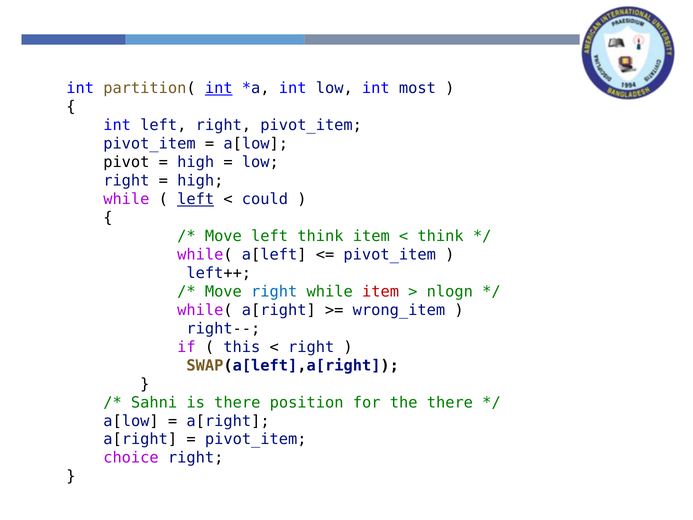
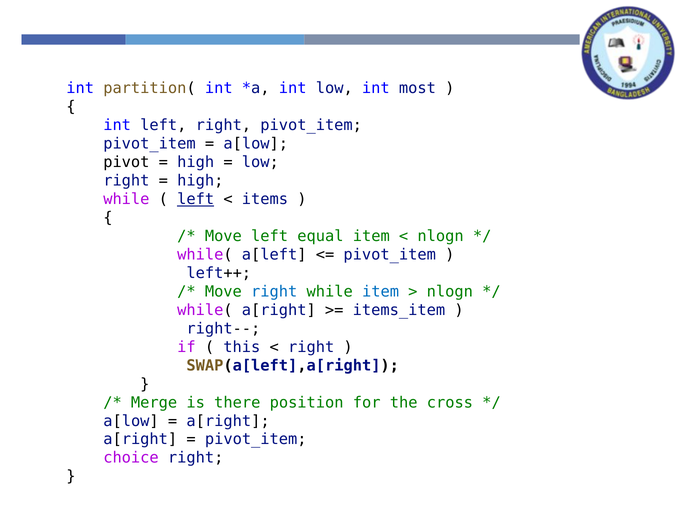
int at (219, 88) underline: present -> none
could: could -> items
left think: think -> equal
think at (441, 236): think -> nlogn
item at (381, 291) colour: red -> blue
wrong_item: wrong_item -> items_item
Sahni: Sahni -> Merge
the there: there -> cross
